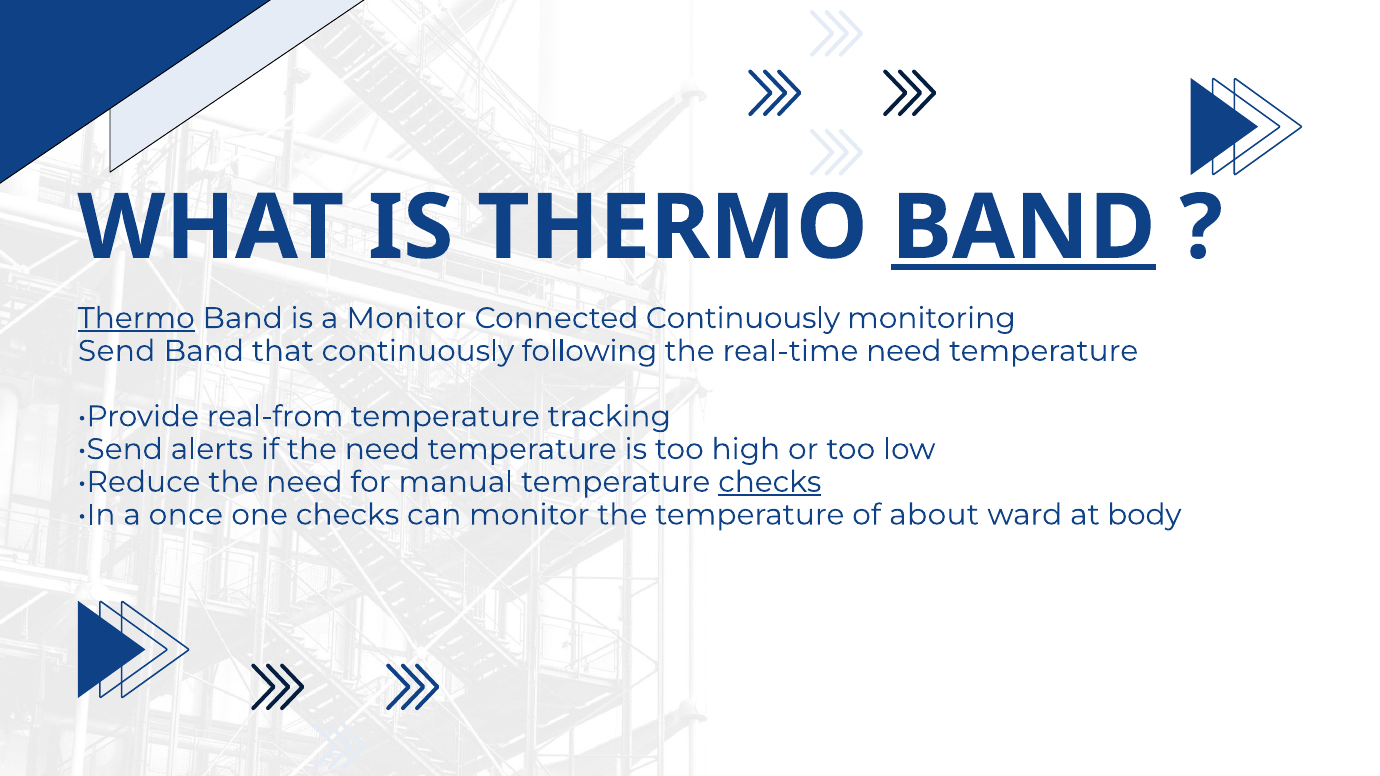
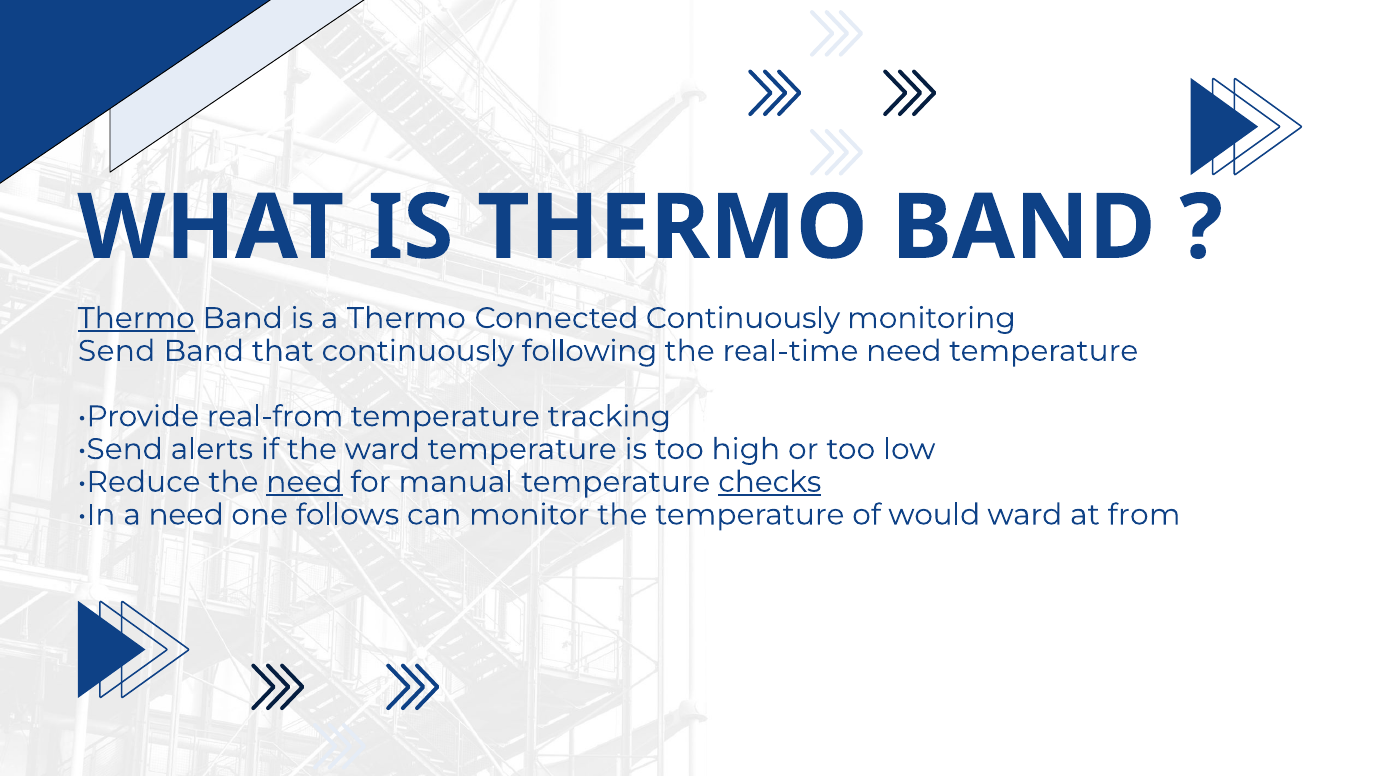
BAND at (1024, 228) underline: present -> none
a Monitor: Monitor -> Thermo
if the need: need -> ward
need at (304, 482) underline: none -> present
a once: once -> need
one checks: checks -> follows
about: about -> would
body: body -> from
